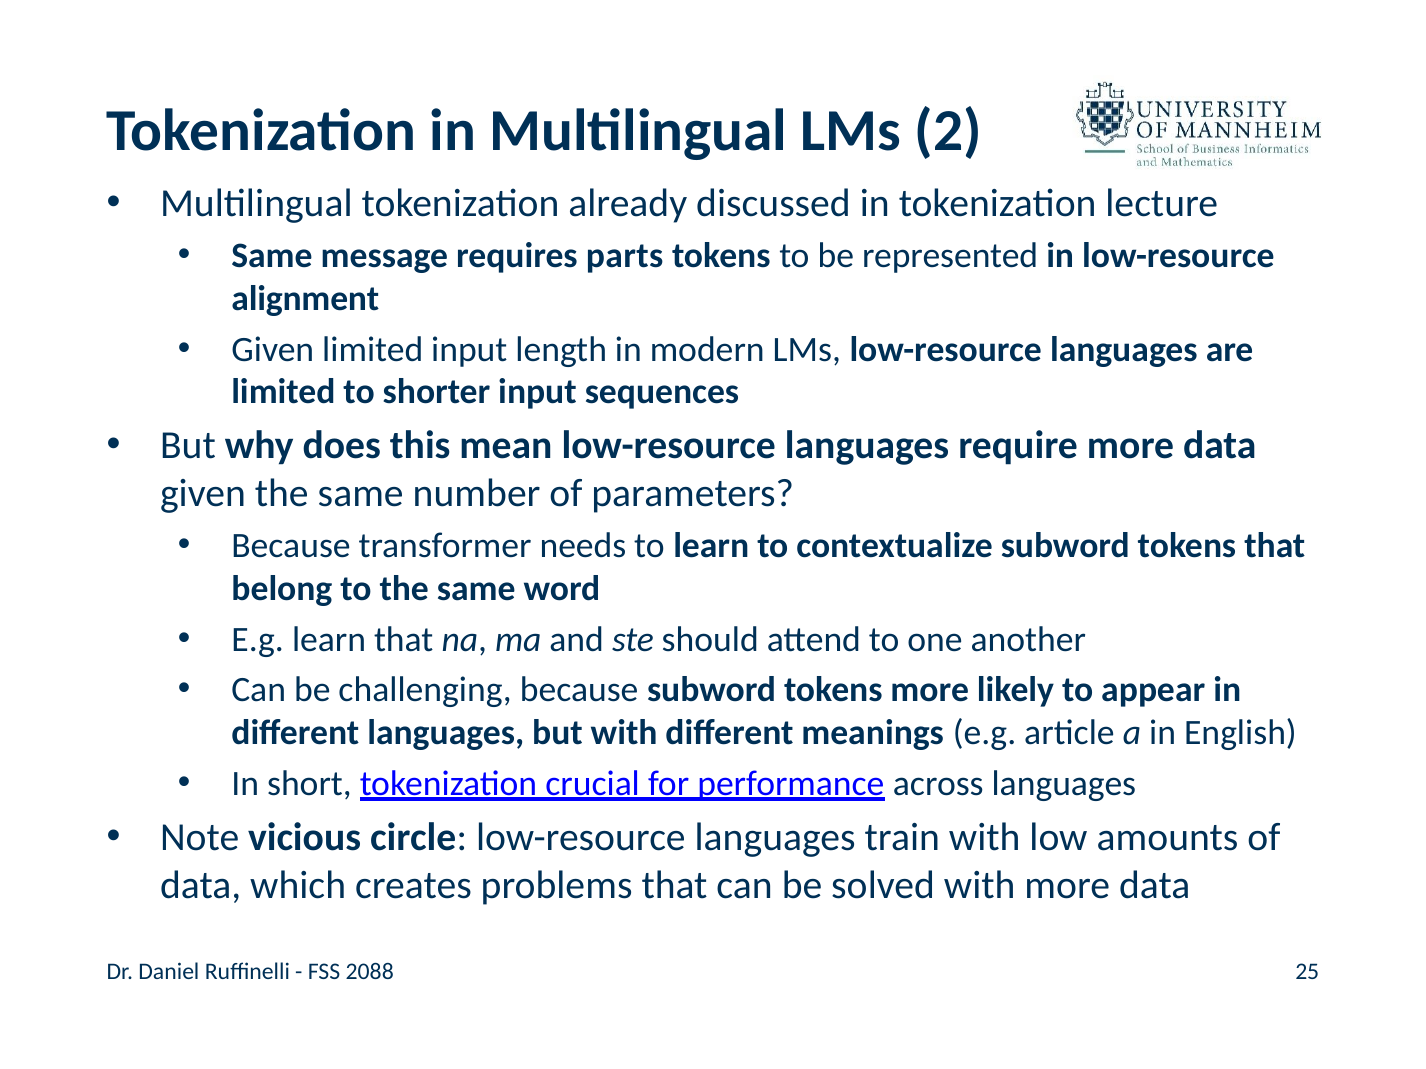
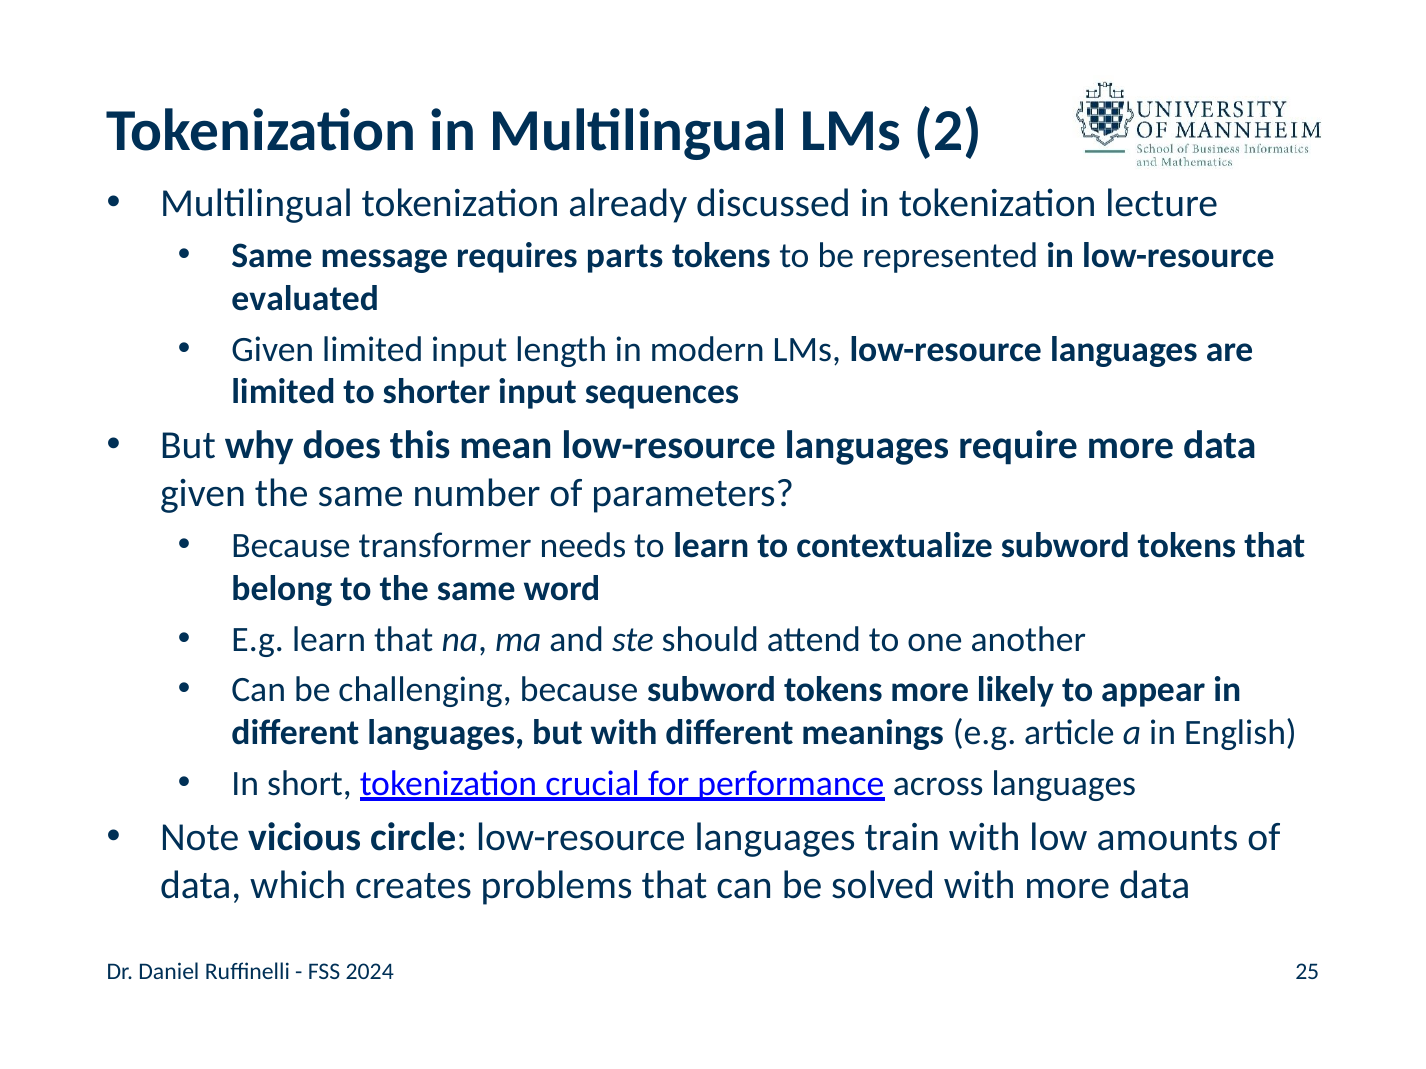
alignment: alignment -> evaluated
2088: 2088 -> 2024
